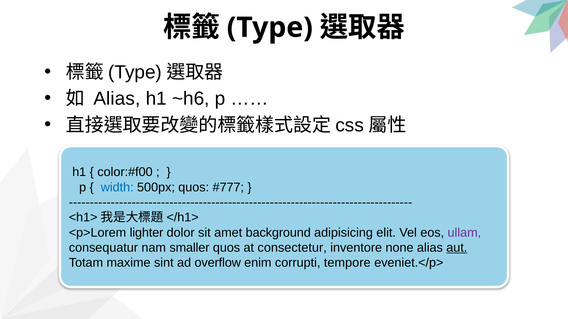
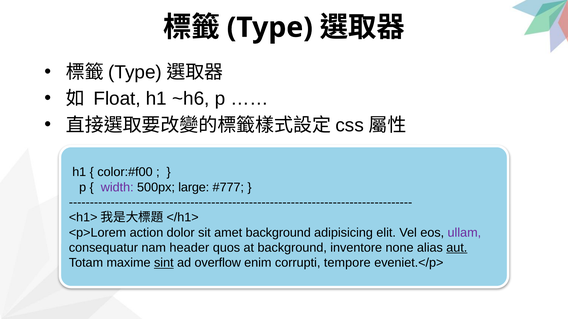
Alias at (117, 99): Alias -> Float
width colour: blue -> purple
500px quos: quos -> large
lighter: lighter -> action
smaller: smaller -> header
at consectetur: consectetur -> background
sint underline: none -> present
